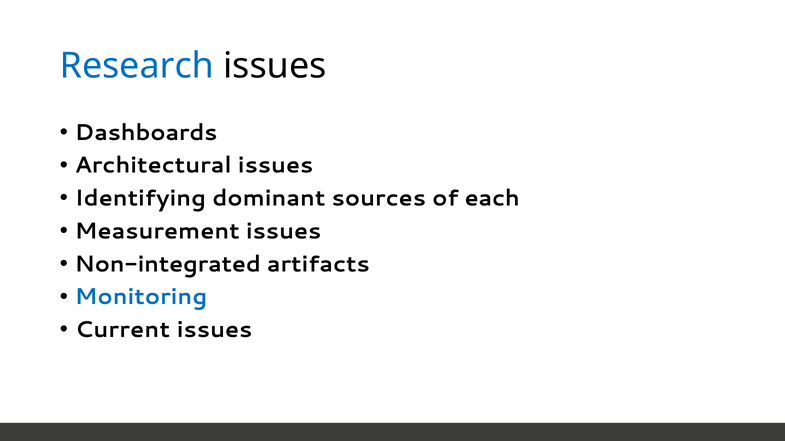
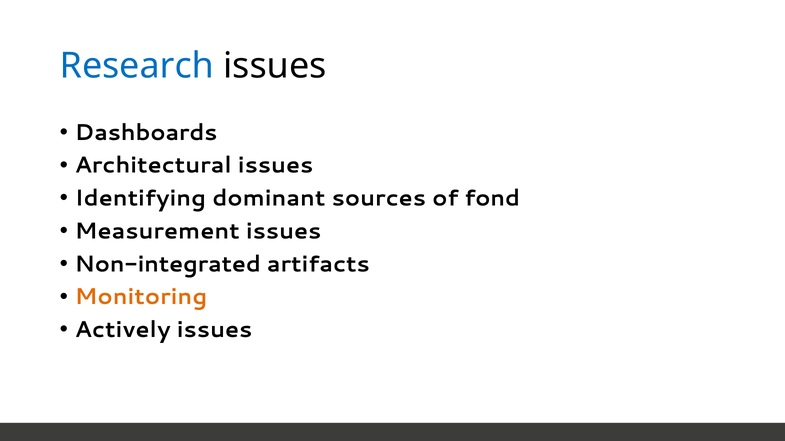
each: each -> fond
Monitoring colour: blue -> orange
Current: Current -> Actively
